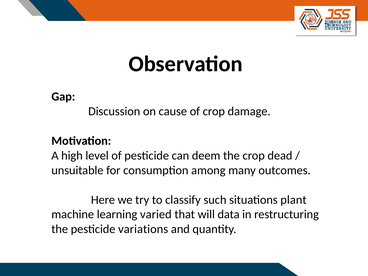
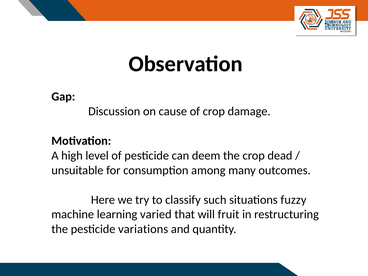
plant: plant -> fuzzy
data: data -> fruit
